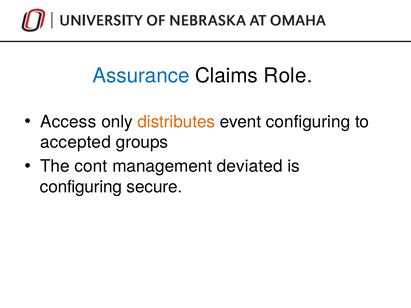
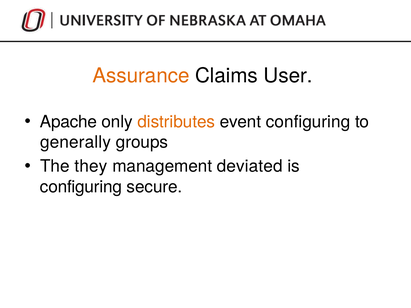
Assurance colour: blue -> orange
Role: Role -> User
Access: Access -> Apache
accepted: accepted -> generally
cont: cont -> they
